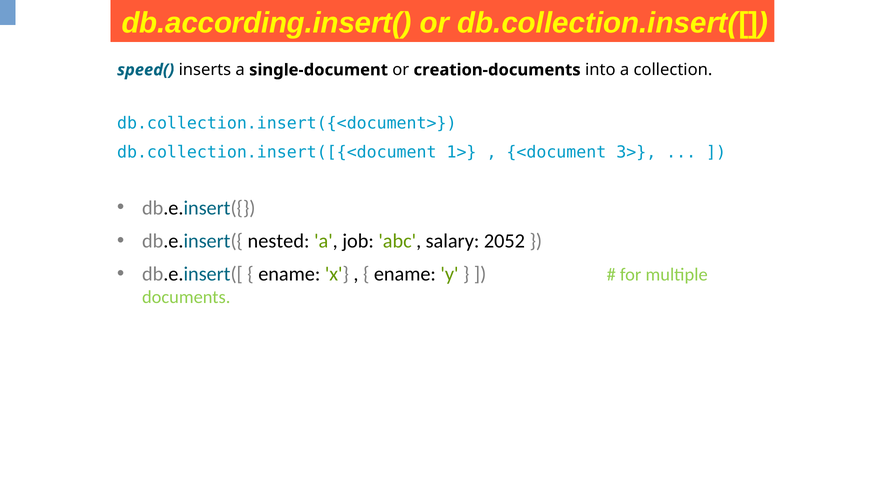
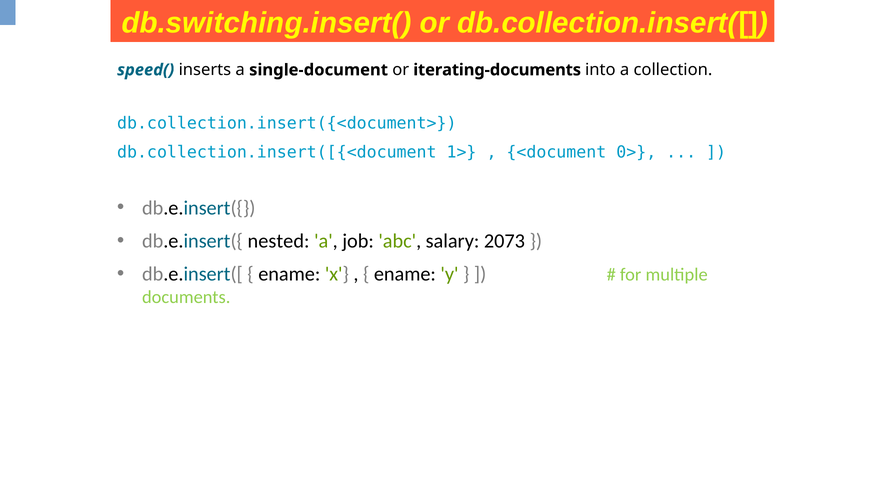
db.according.insert(: db.according.insert( -> db.switching.insert(
creation-documents: creation-documents -> iterating-documents
3>: 3> -> 0>
2052: 2052 -> 2073
